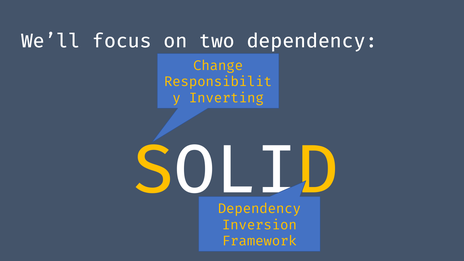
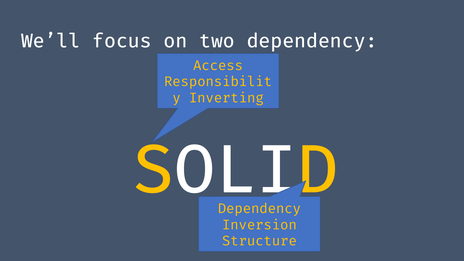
Change: Change -> Access
Framework: Framework -> Structure
